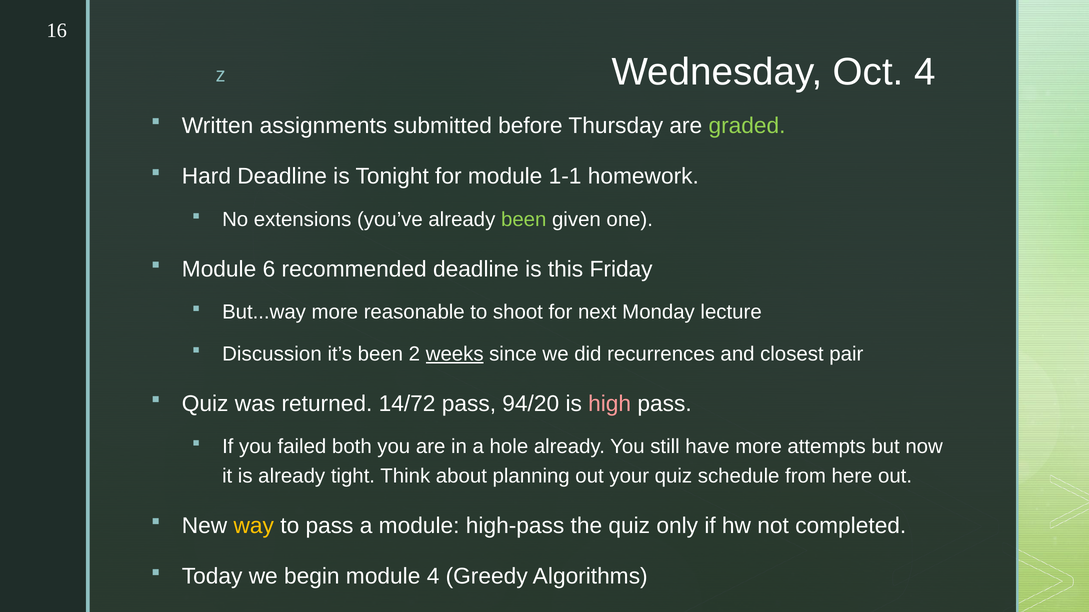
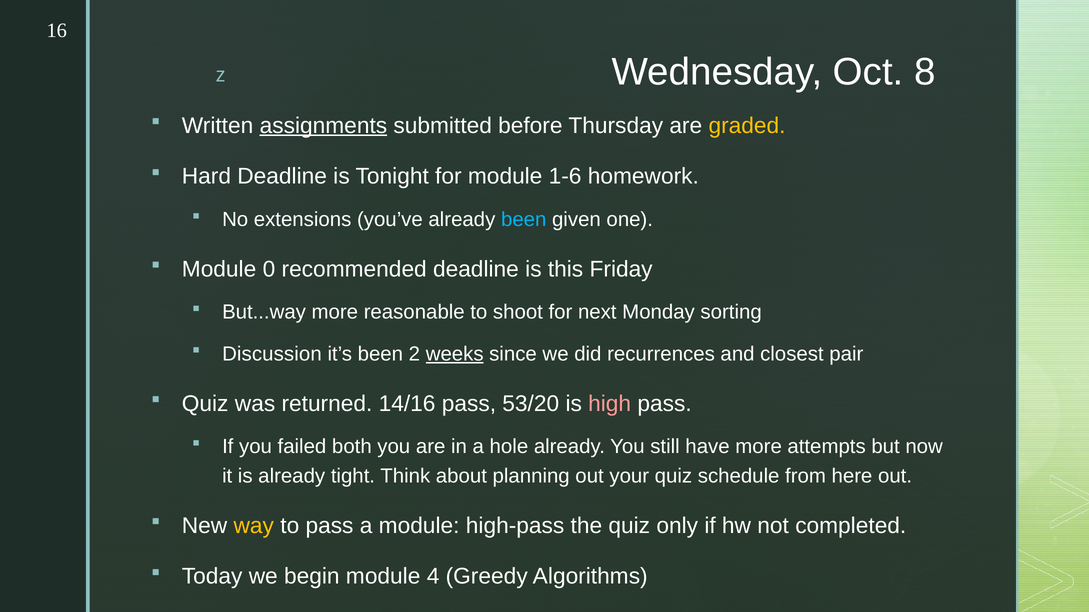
Oct 4: 4 -> 8
assignments underline: none -> present
graded colour: light green -> yellow
1-1: 1-1 -> 1-6
been at (524, 220) colour: light green -> light blue
6: 6 -> 0
lecture: lecture -> sorting
14/72: 14/72 -> 14/16
94/20: 94/20 -> 53/20
